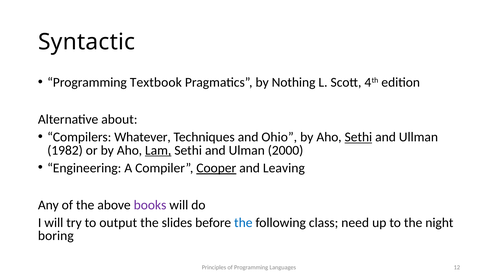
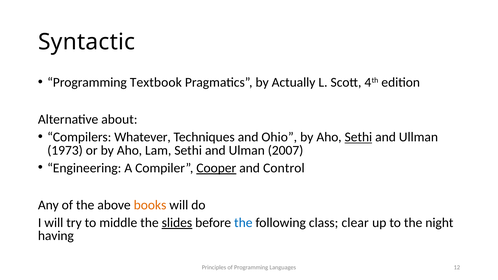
Nothing: Nothing -> Actually
1982: 1982 -> 1973
Lam underline: present -> none
2000: 2000 -> 2007
Leaving: Leaving -> Control
books colour: purple -> orange
output: output -> middle
slides underline: none -> present
need: need -> clear
boring: boring -> having
